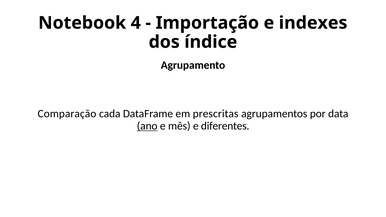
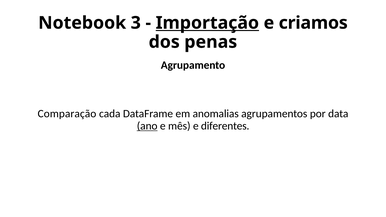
4: 4 -> 3
Importação underline: none -> present
indexes: indexes -> criamos
índice: índice -> penas
prescritas: prescritas -> anomalias
